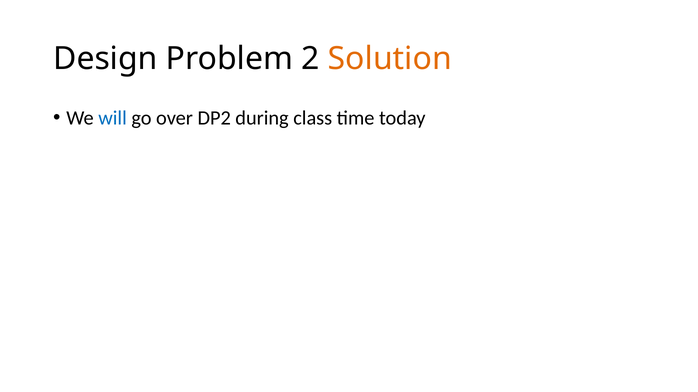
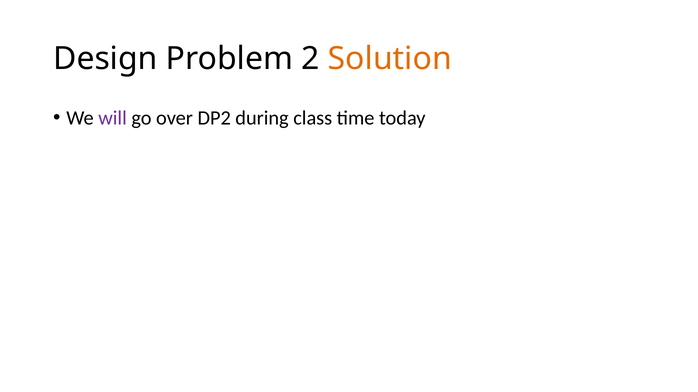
will colour: blue -> purple
